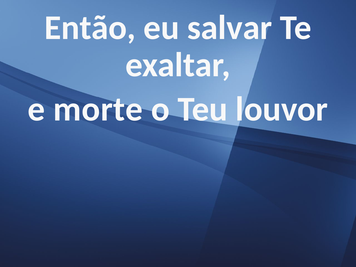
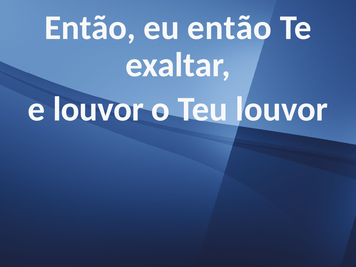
eu salvar: salvar -> então
e morte: morte -> louvor
